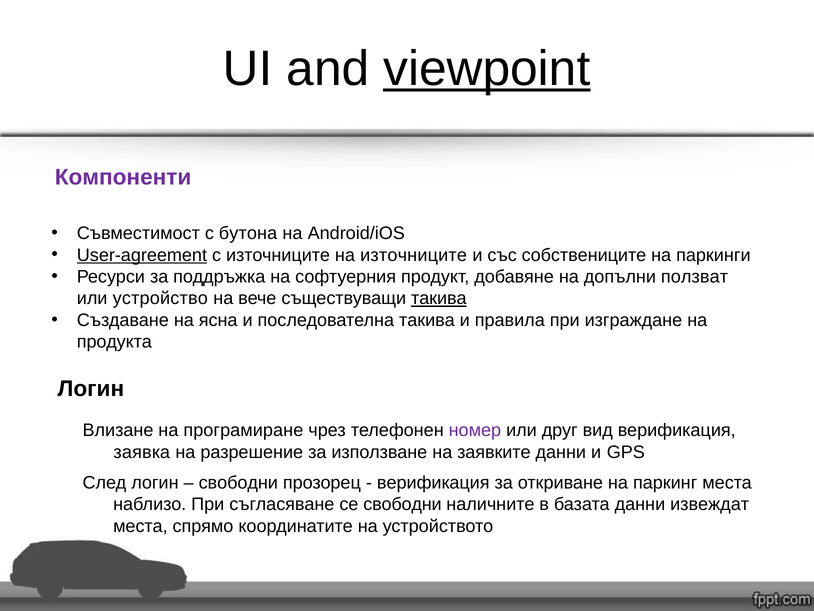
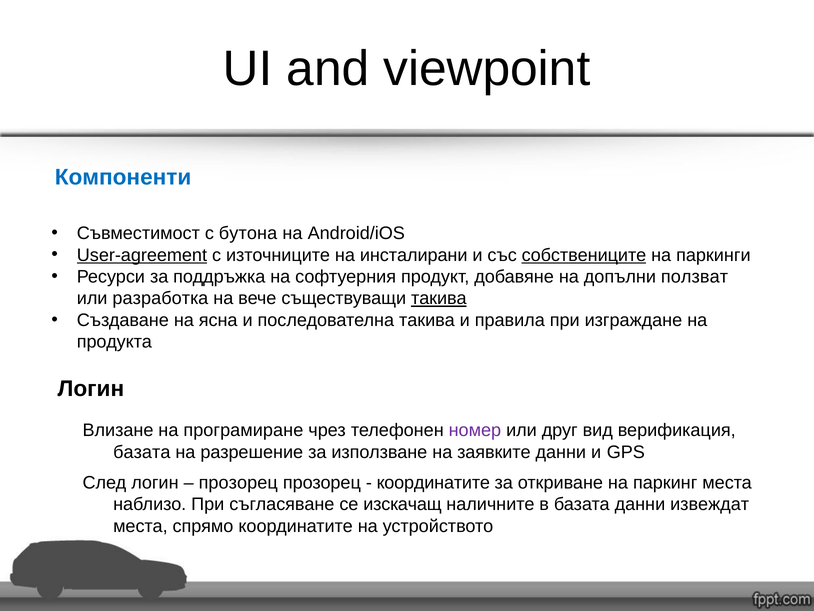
viewpoint underline: present -> none
Компоненти colour: purple -> blue
на източниците: източниците -> инсталирани
собствениците underline: none -> present
устройство: устройство -> разработка
заявка at (142, 452): заявка -> базата
свободни at (238, 482): свободни -> прозорец
верификация at (433, 482): верификация -> координатите
се свободни: свободни -> изскачащ
